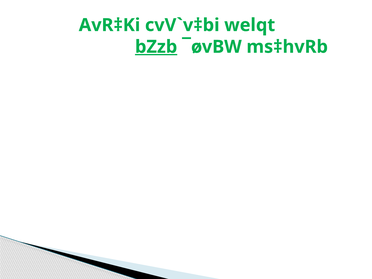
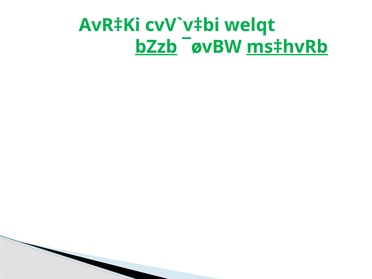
ms‡hvRb underline: none -> present
